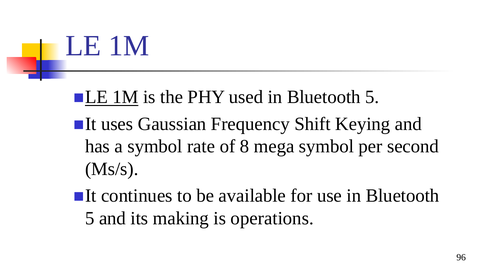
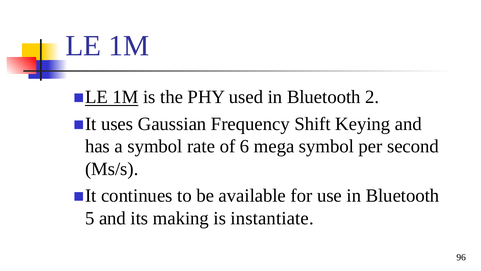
used in Bluetooth 5: 5 -> 2
8: 8 -> 6
operations: operations -> instantiate
